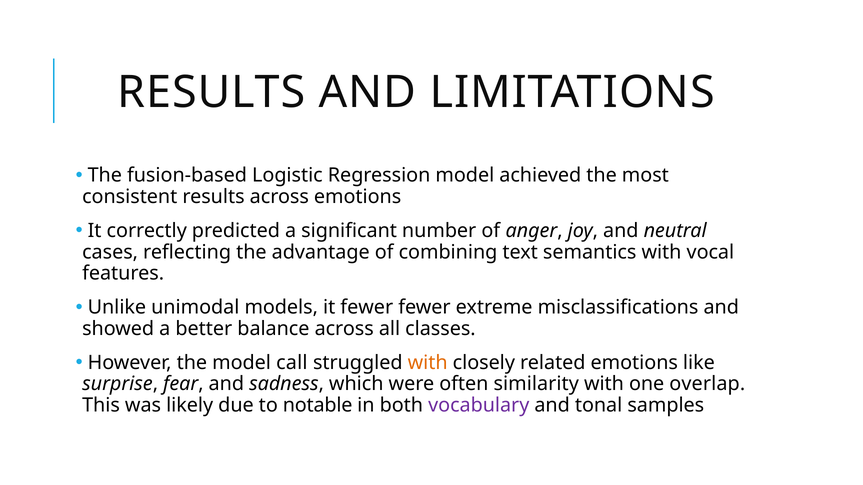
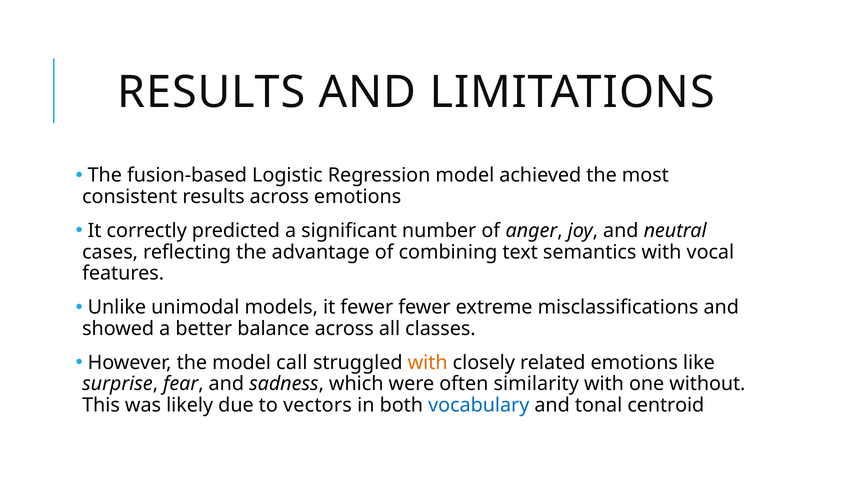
overlap: overlap -> without
notable: notable -> vectors
vocabulary colour: purple -> blue
samples: samples -> centroid
